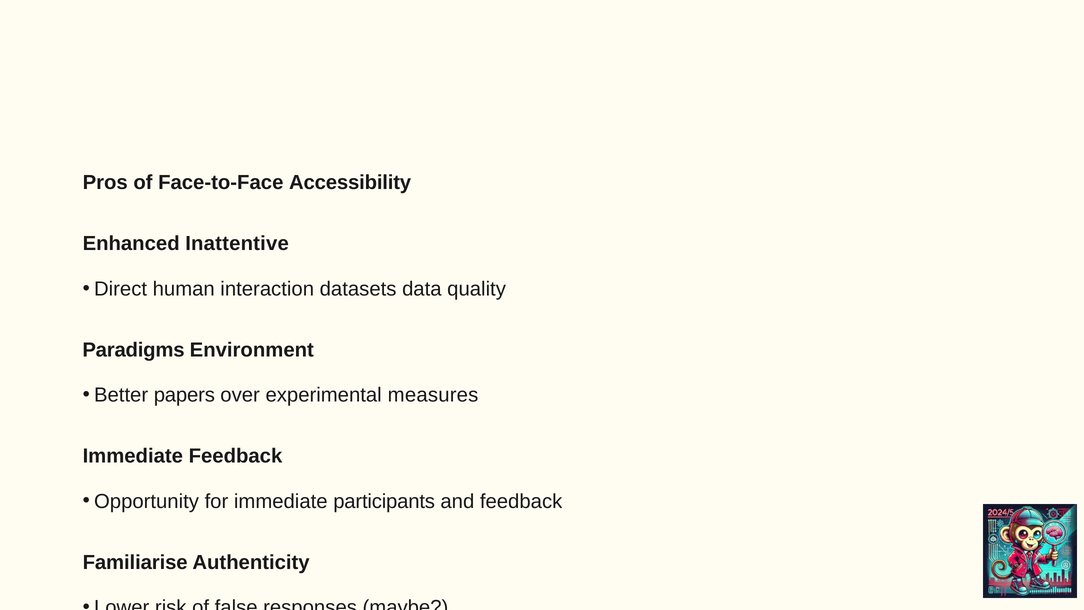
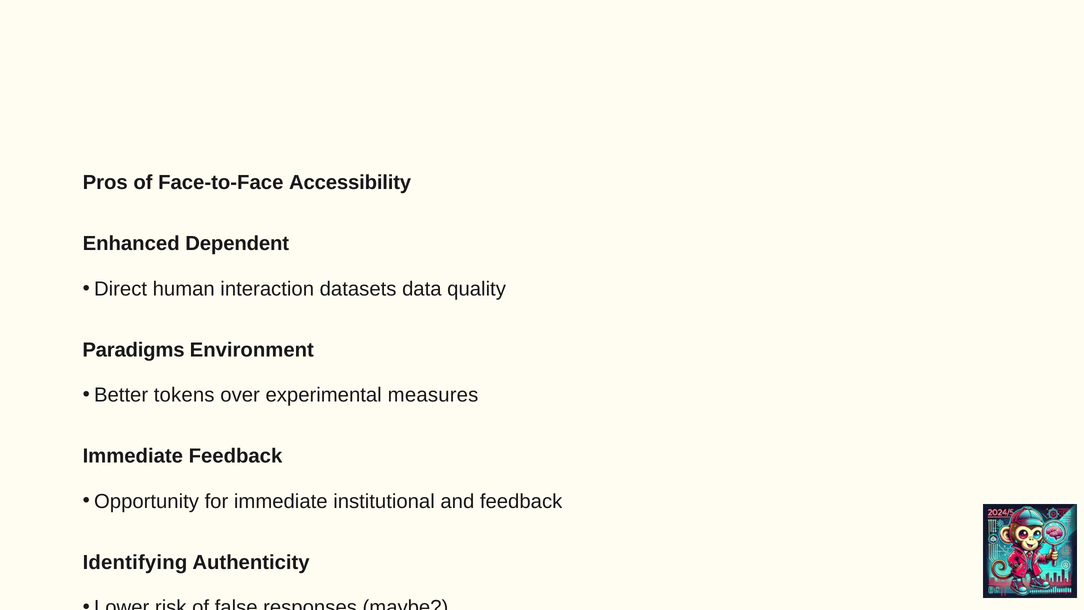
Inattentive: Inattentive -> Dependent
papers: papers -> tokens
participants: participants -> institutional
Familiarise: Familiarise -> Identifying
